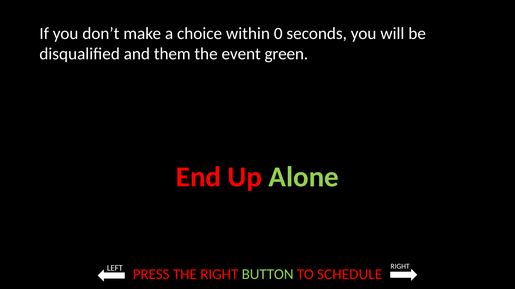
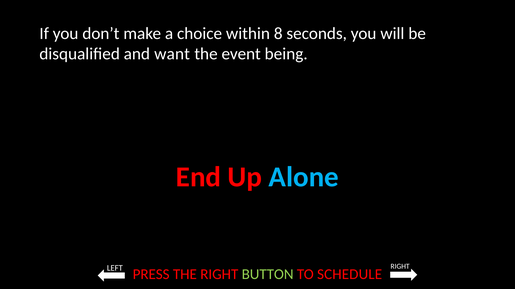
0: 0 -> 8
them: them -> want
green: green -> being
Alone colour: light green -> light blue
